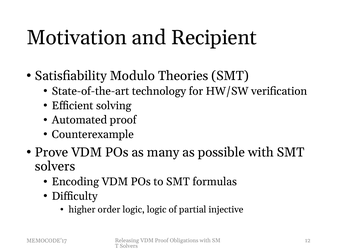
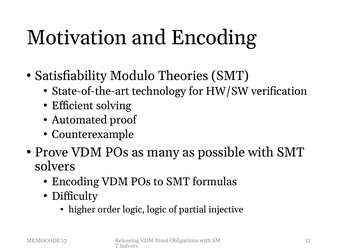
and Recipient: Recipient -> Encoding
